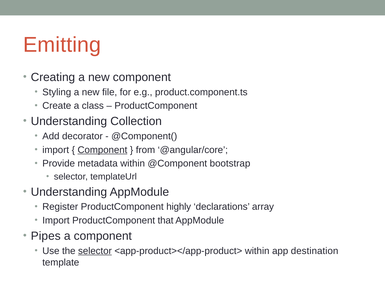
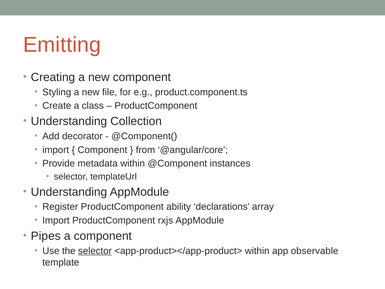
Component at (102, 150) underline: present -> none
bootstrap: bootstrap -> instances
highly: highly -> ability
that: that -> rxjs
destination: destination -> observable
